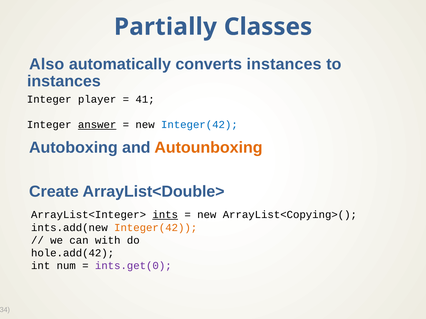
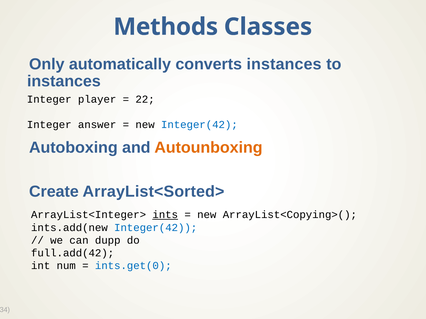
Partially: Partially -> Methods
Also: Also -> Only
41: 41 -> 22
answer underline: present -> none
ArrayList<Double>: ArrayList<Double> -> ArrayList<Sorted>
Integer(42 at (156, 228) colour: orange -> blue
with: with -> dupp
hole.add(42: hole.add(42 -> full.add(42
ints.get(0 colour: purple -> blue
